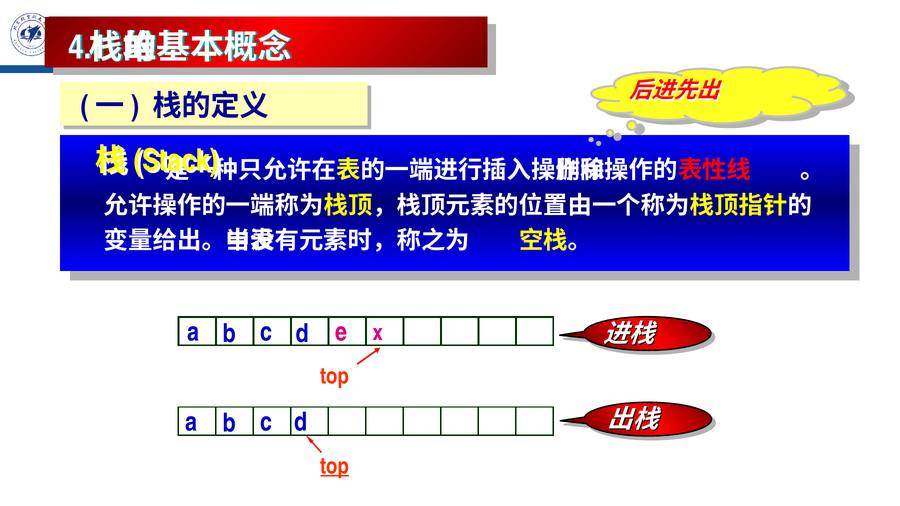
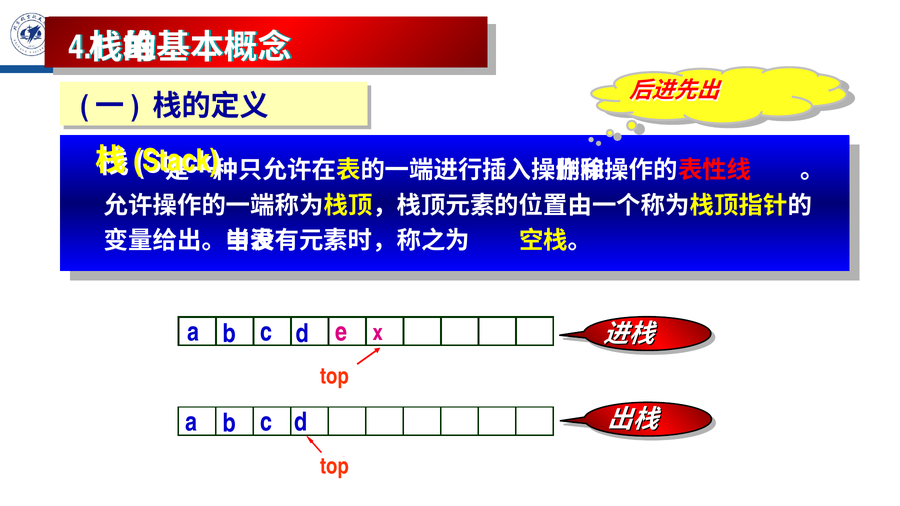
top at (335, 466) underline: present -> none
